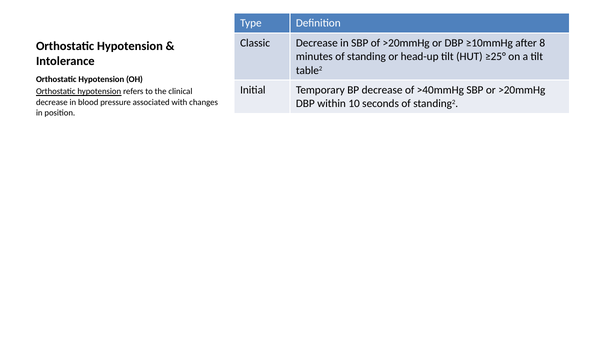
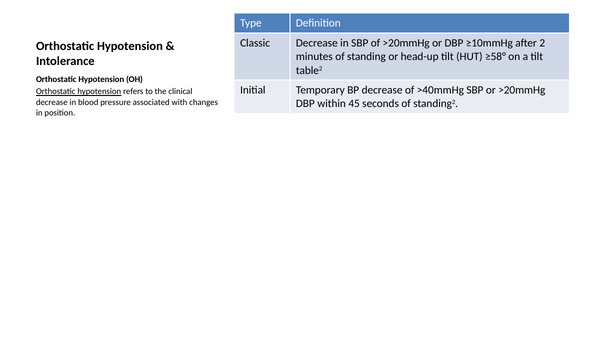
8: 8 -> 2
≥25°: ≥25° -> ≥58°
10: 10 -> 45
